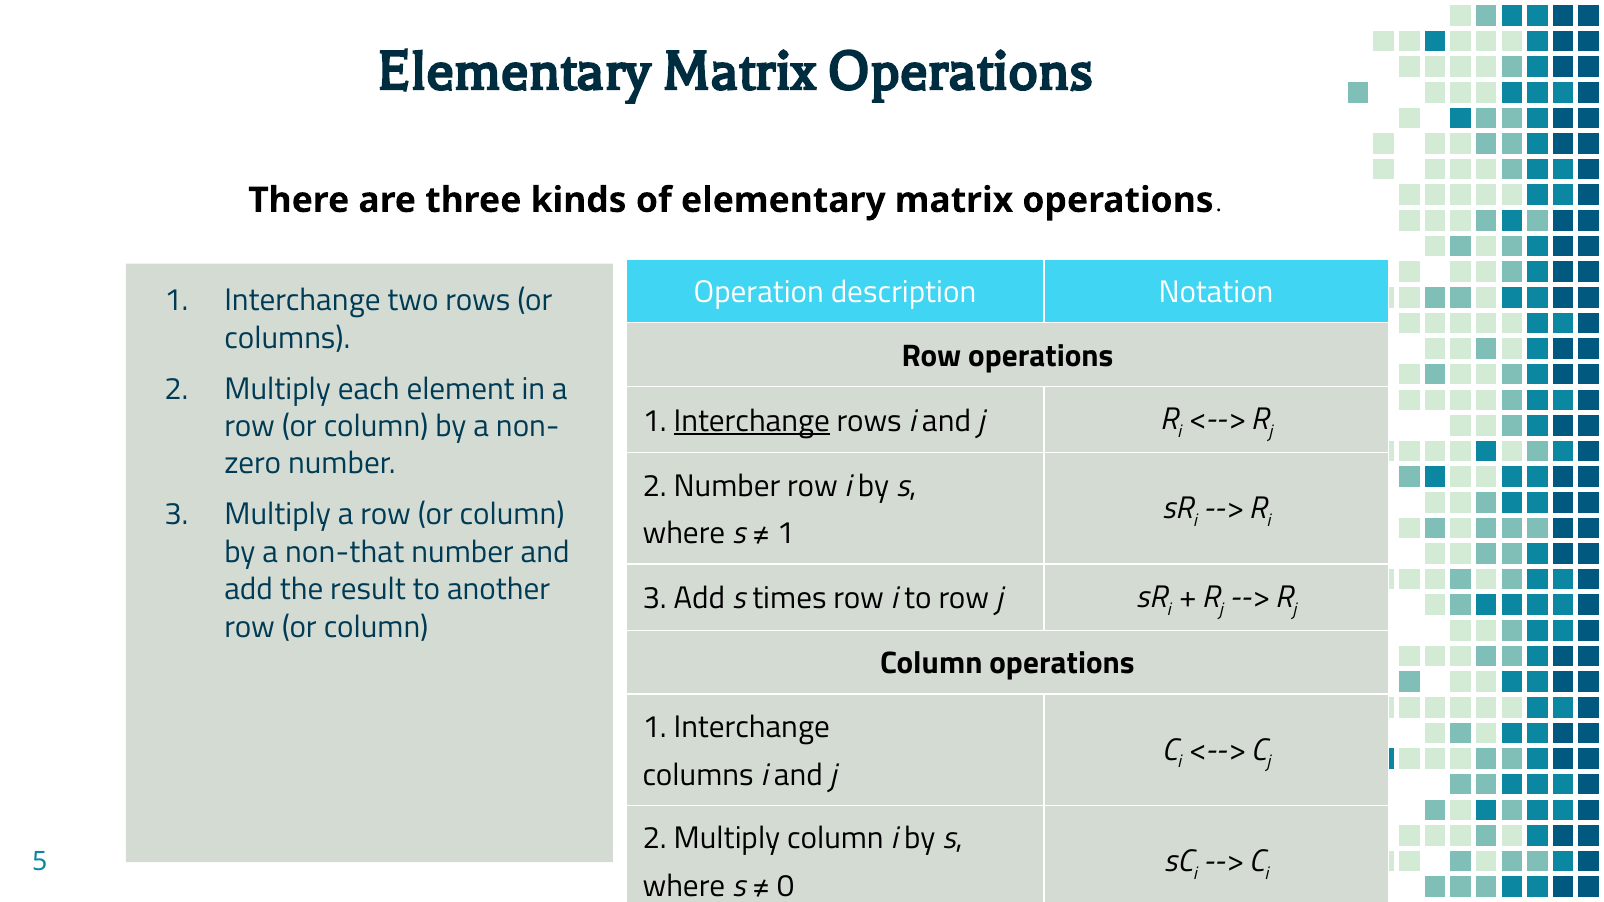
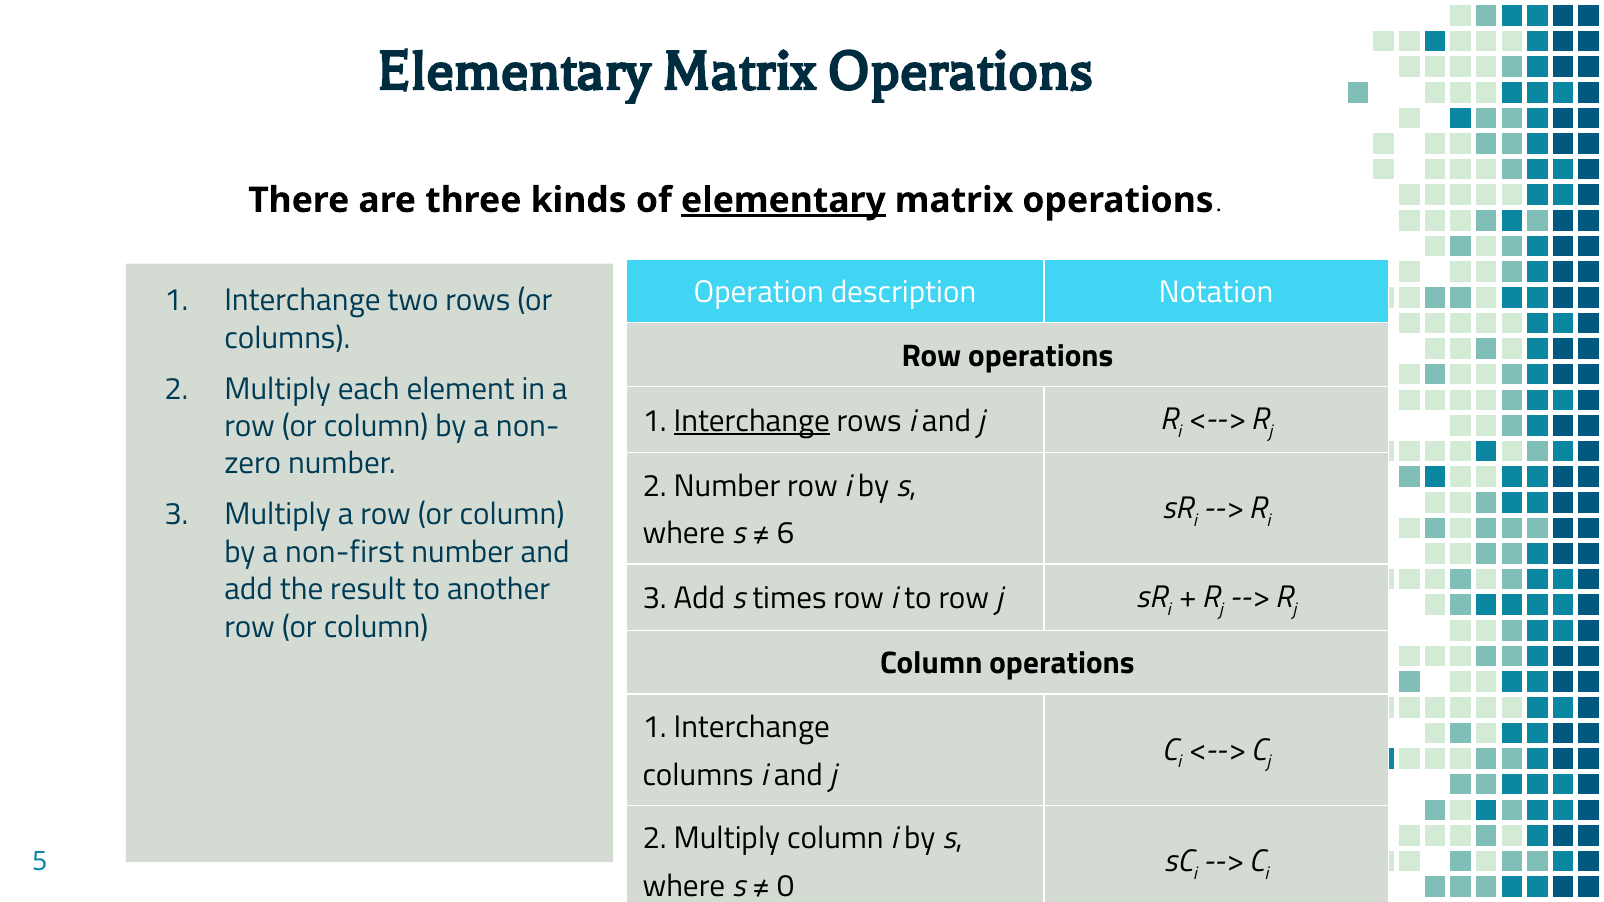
elementary at (783, 200) underline: none -> present
1 at (786, 534): 1 -> 6
non-that: non-that -> non-first
